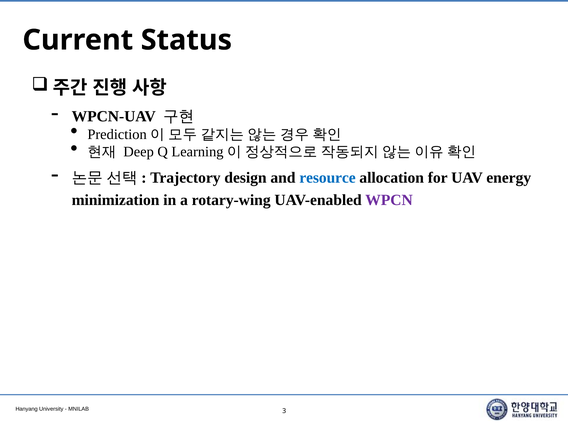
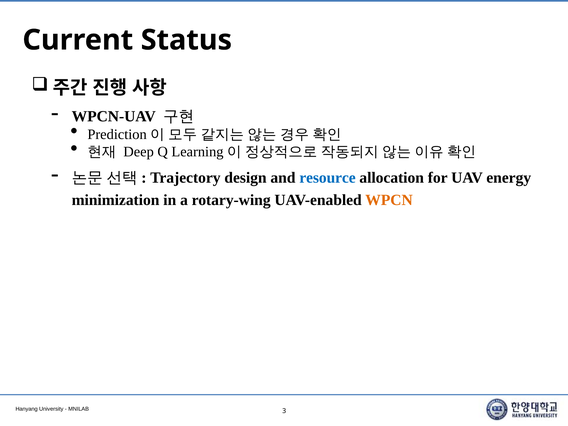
WPCN colour: purple -> orange
